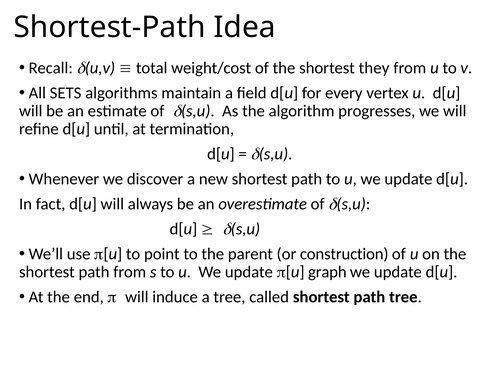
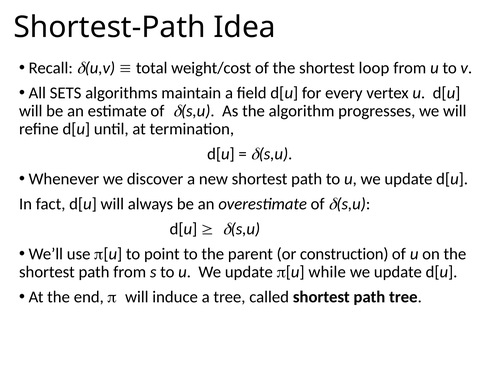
they: they -> loop
graph: graph -> while
